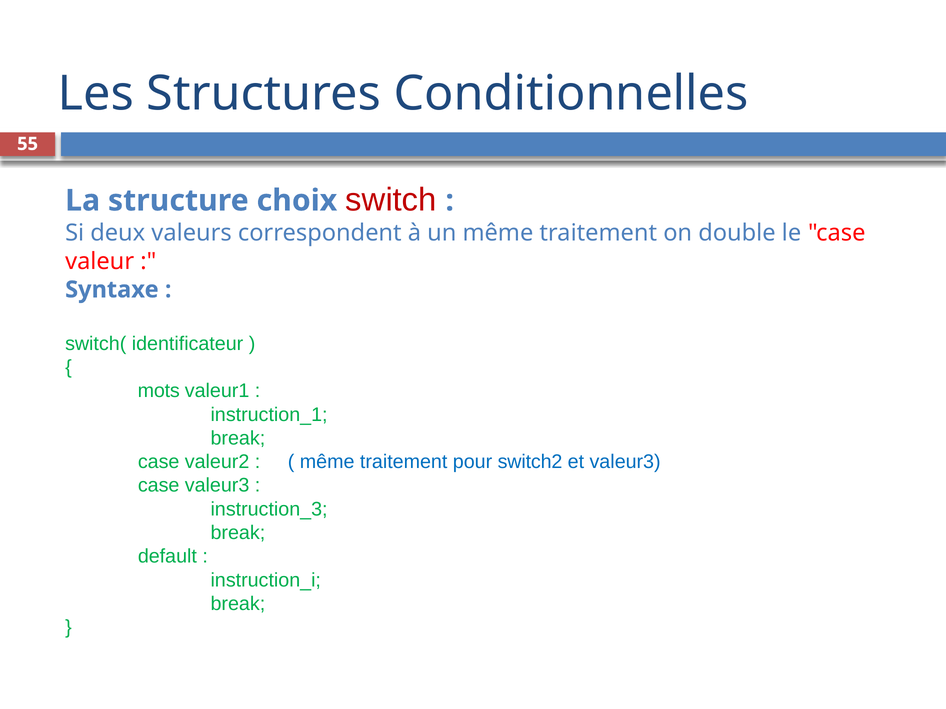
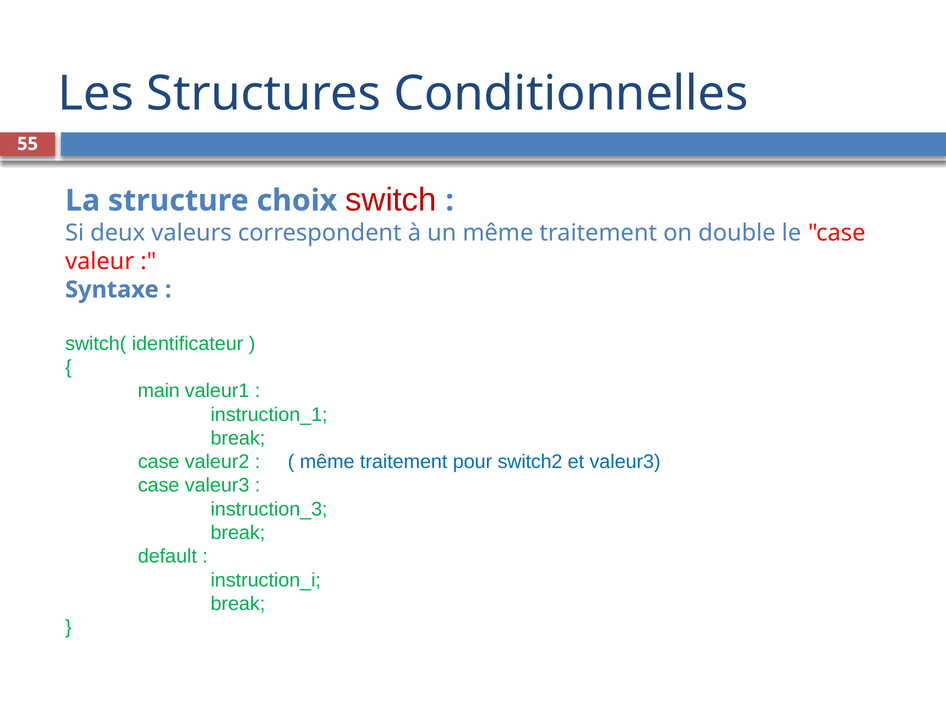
mots: mots -> main
